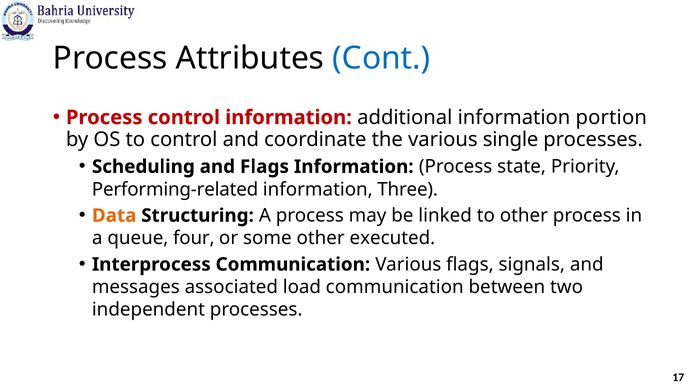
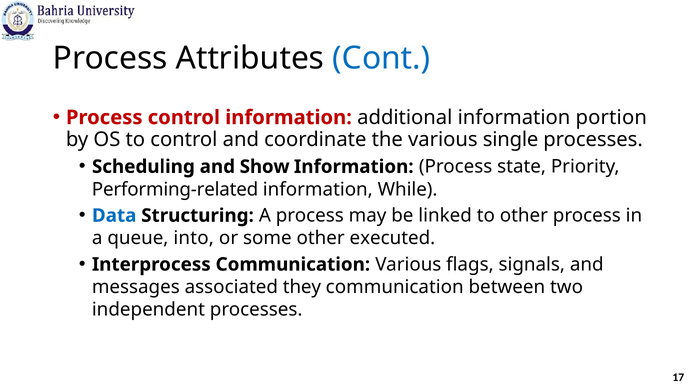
and Flags: Flags -> Show
Three: Three -> While
Data colour: orange -> blue
four: four -> into
load: load -> they
